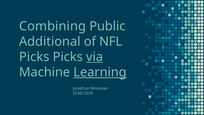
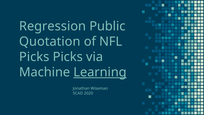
Combining: Combining -> Regression
Additional: Additional -> Quotation
via underline: present -> none
